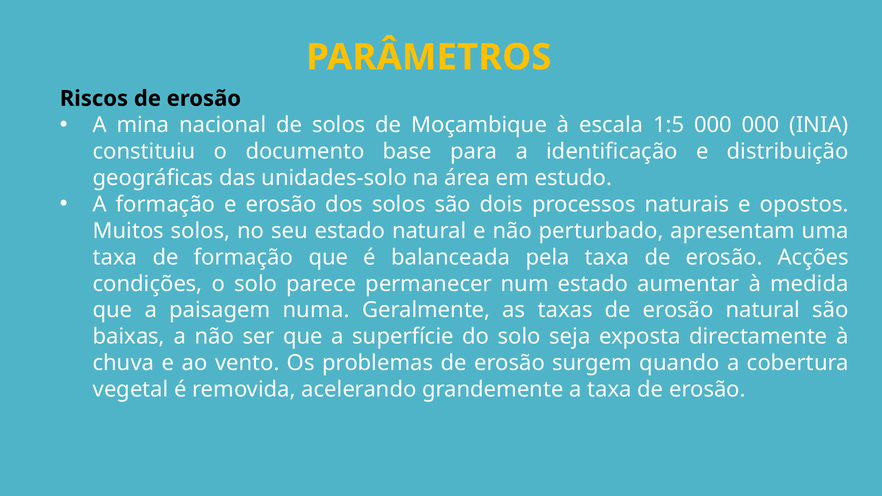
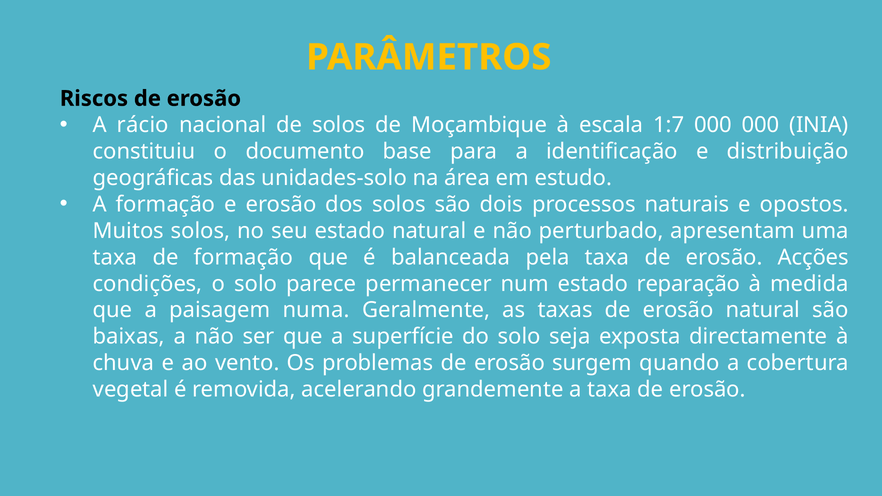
mina: mina -> rácio
1:5: 1:5 -> 1:7
aumentar: aumentar -> reparação
